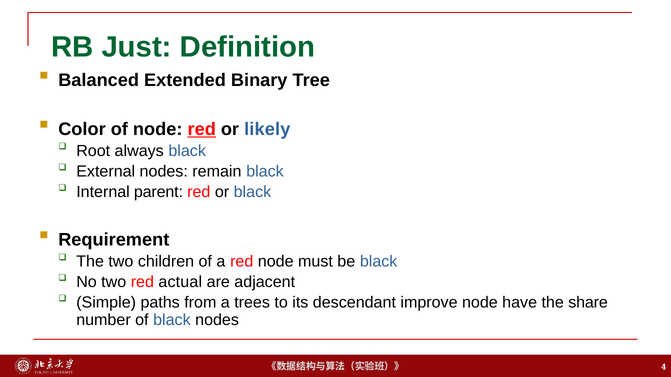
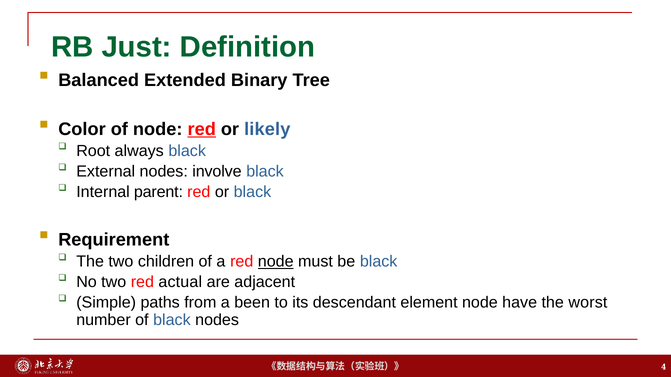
remain: remain -> involve
node at (276, 262) underline: none -> present
trees: trees -> been
improve: improve -> element
share: share -> worst
